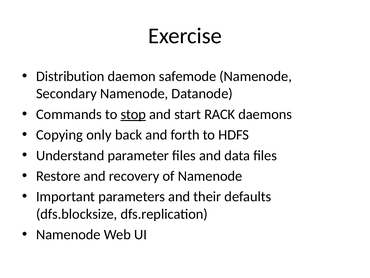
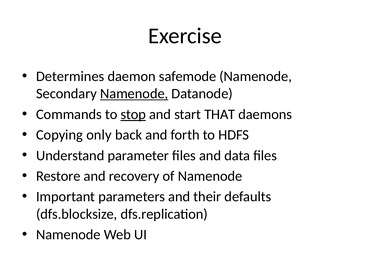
Distribution: Distribution -> Determines
Namenode at (134, 94) underline: none -> present
RACK: RACK -> THAT
